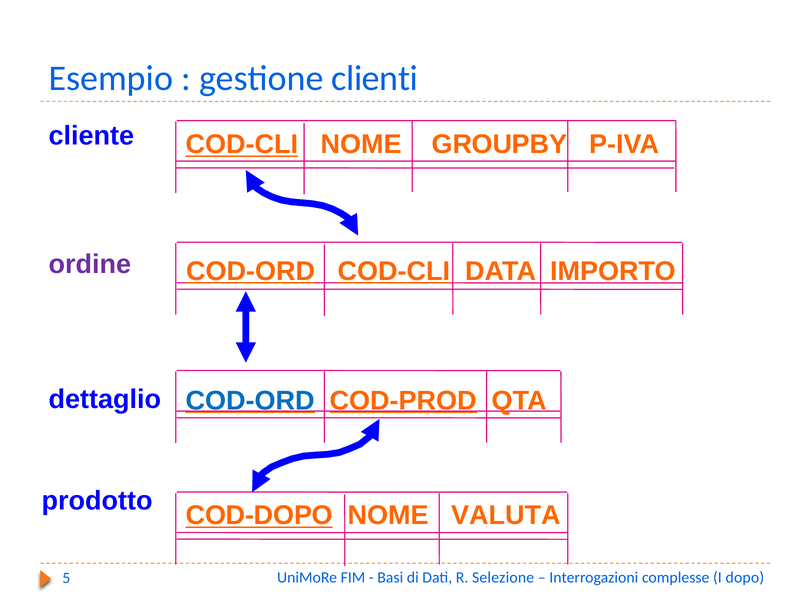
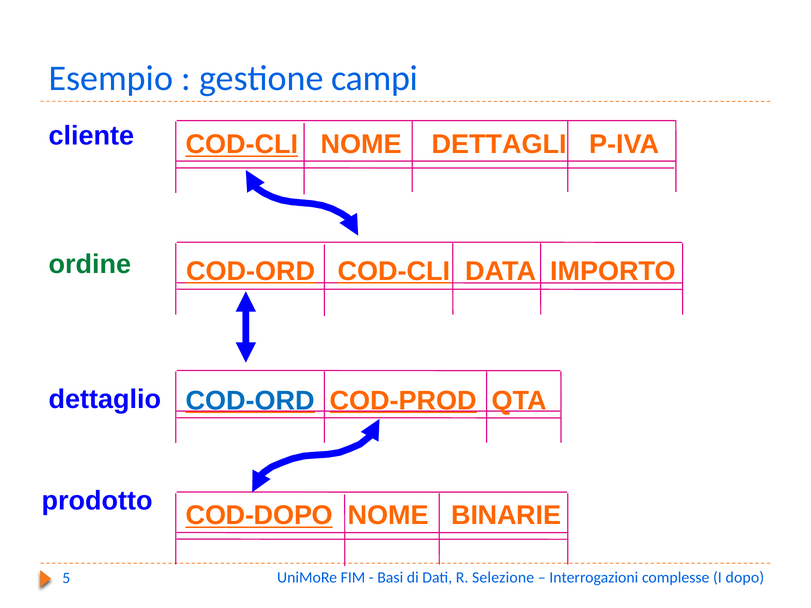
clienti: clienti -> campi
GROUPBY: GROUPBY -> DETTAGLI
ordine colour: purple -> green
VALUTA: VALUTA -> BINARIE
